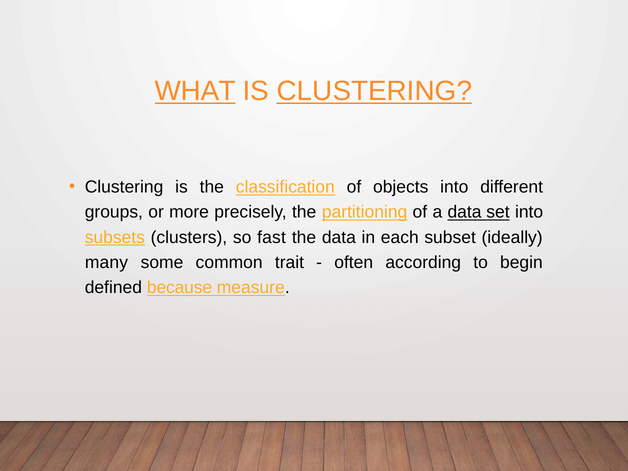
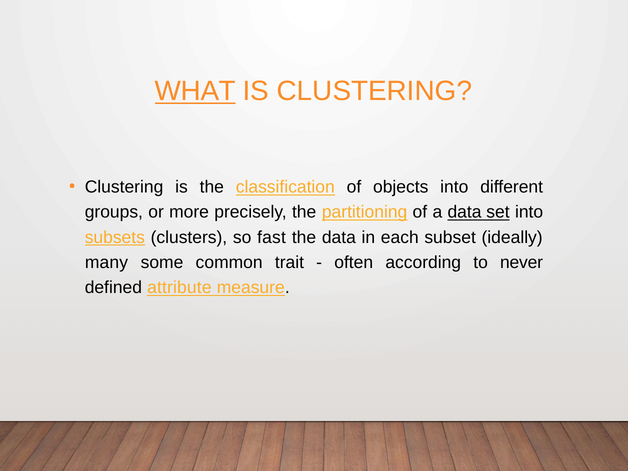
CLUSTERING at (374, 91) underline: present -> none
begin: begin -> never
because: because -> attribute
